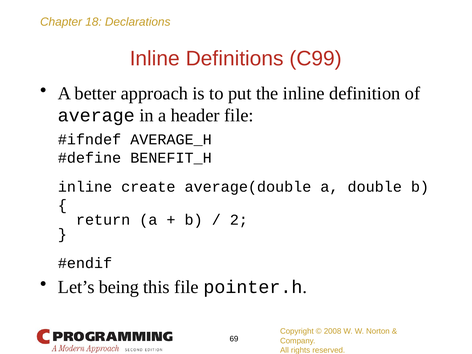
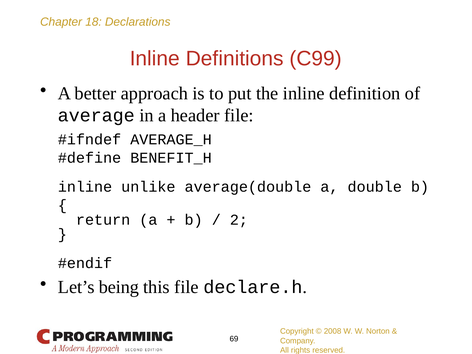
create: create -> unlike
pointer.h: pointer.h -> declare.h
